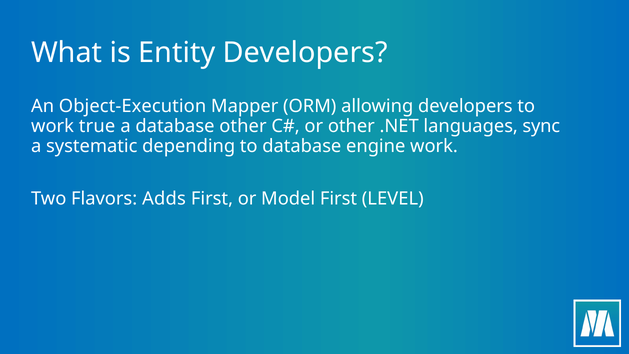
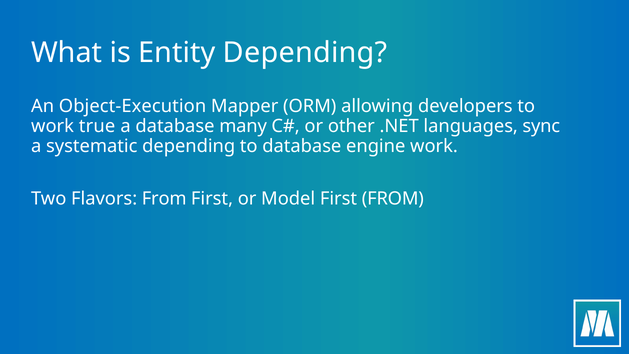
Entity Developers: Developers -> Depending
database other: other -> many
Flavors Adds: Adds -> From
First LEVEL: LEVEL -> FROM
